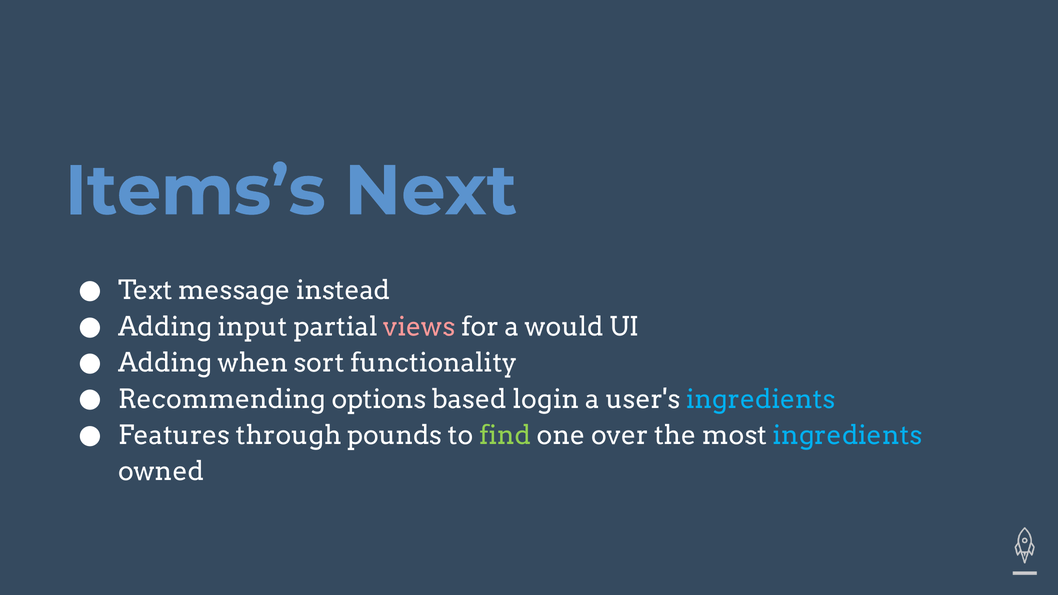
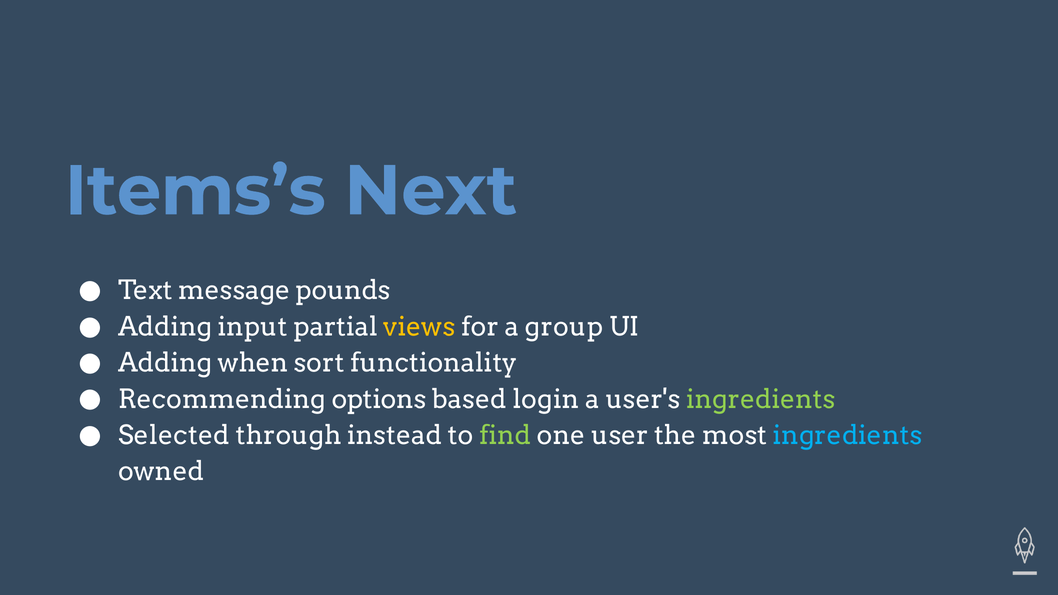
instead: instead -> pounds
views colour: pink -> yellow
would: would -> group
ingredients at (761, 399) colour: light blue -> light green
Features: Features -> Selected
pounds: pounds -> instead
over: over -> user
